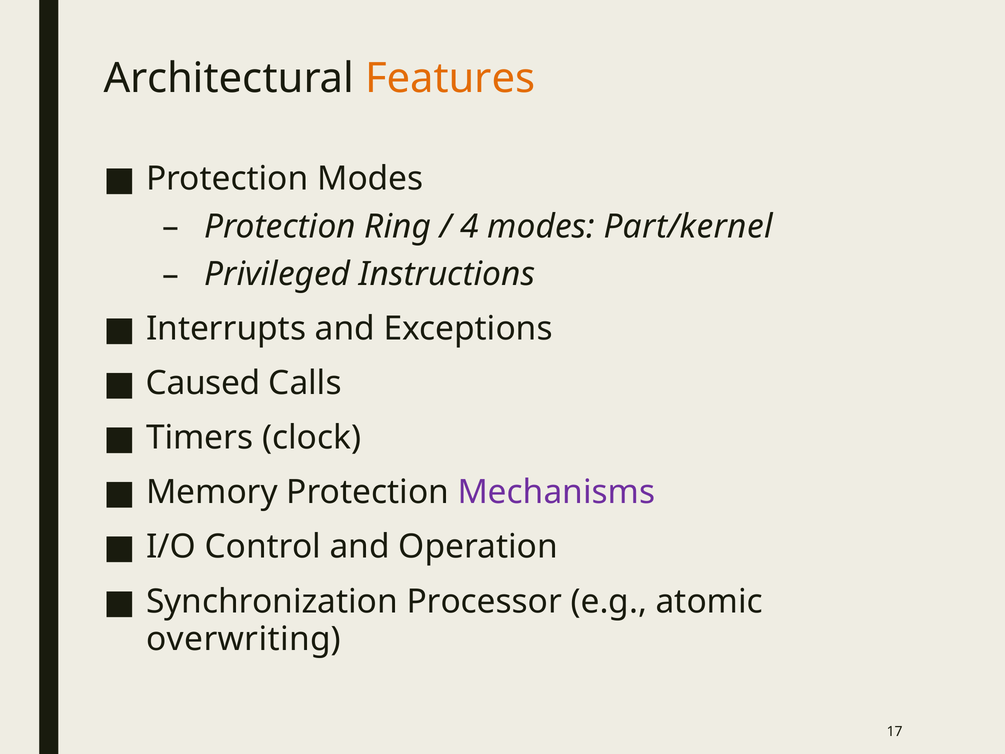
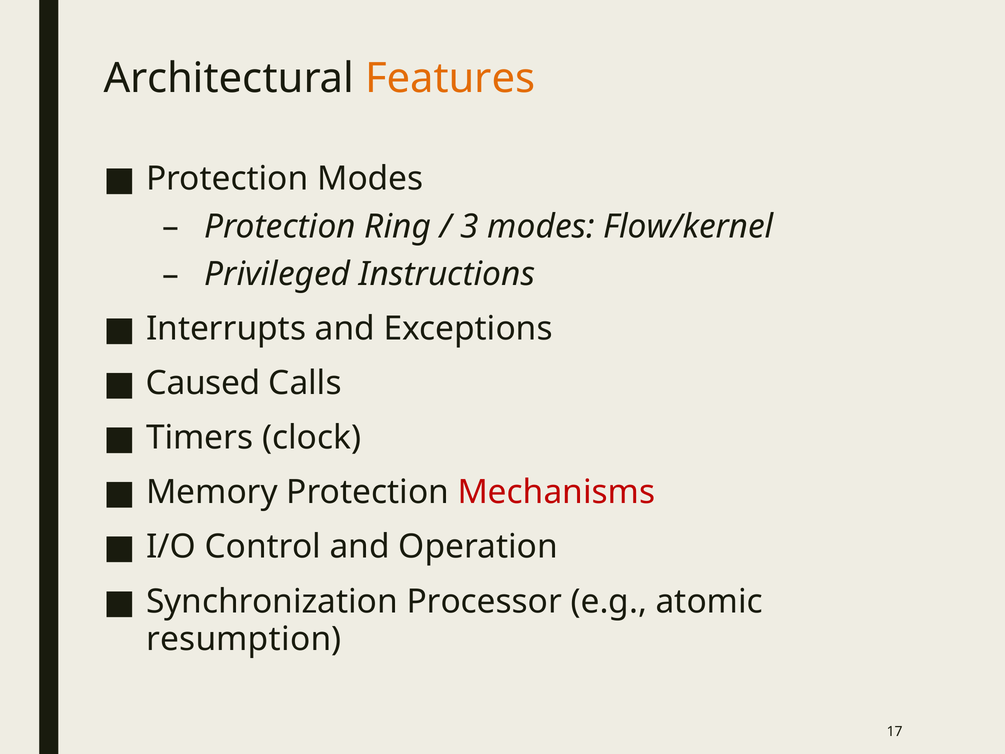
4: 4 -> 3
Part/kernel: Part/kernel -> Flow/kernel
Mechanisms colour: purple -> red
overwriting: overwriting -> resumption
